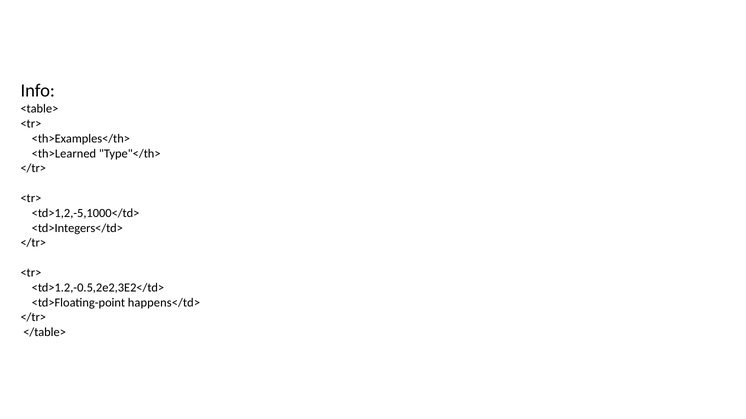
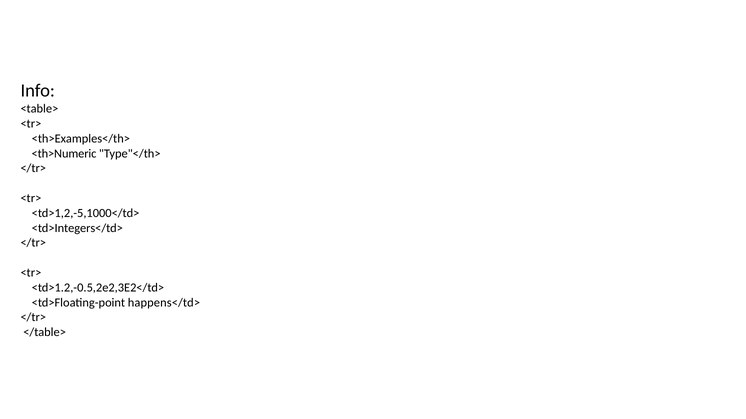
<th>Learned: <th>Learned -> <th>Numeric
